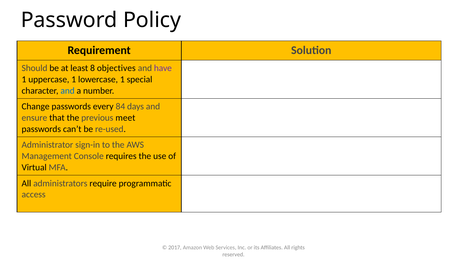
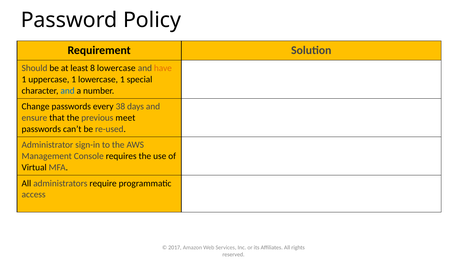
8 objectives: objectives -> lowercase
have colour: purple -> orange
84: 84 -> 38
